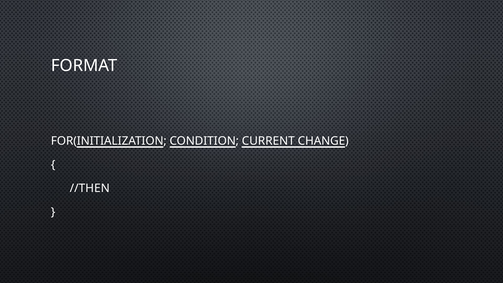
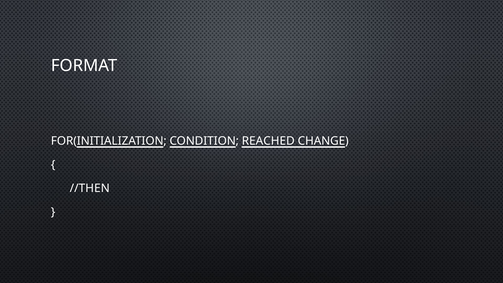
CURRENT: CURRENT -> REACHED
